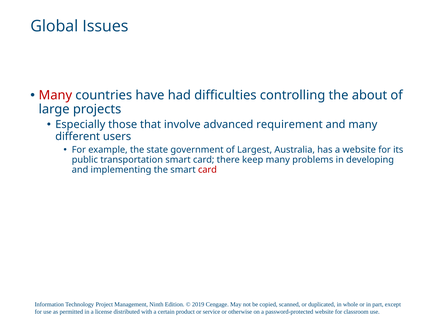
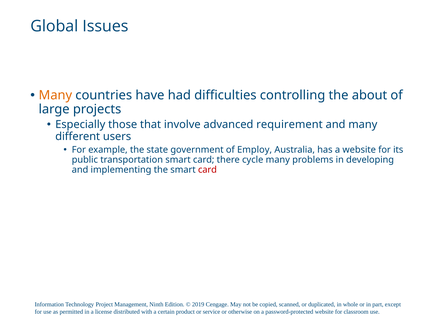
Many at (55, 95) colour: red -> orange
Largest: Largest -> Employ
keep: keep -> cycle
